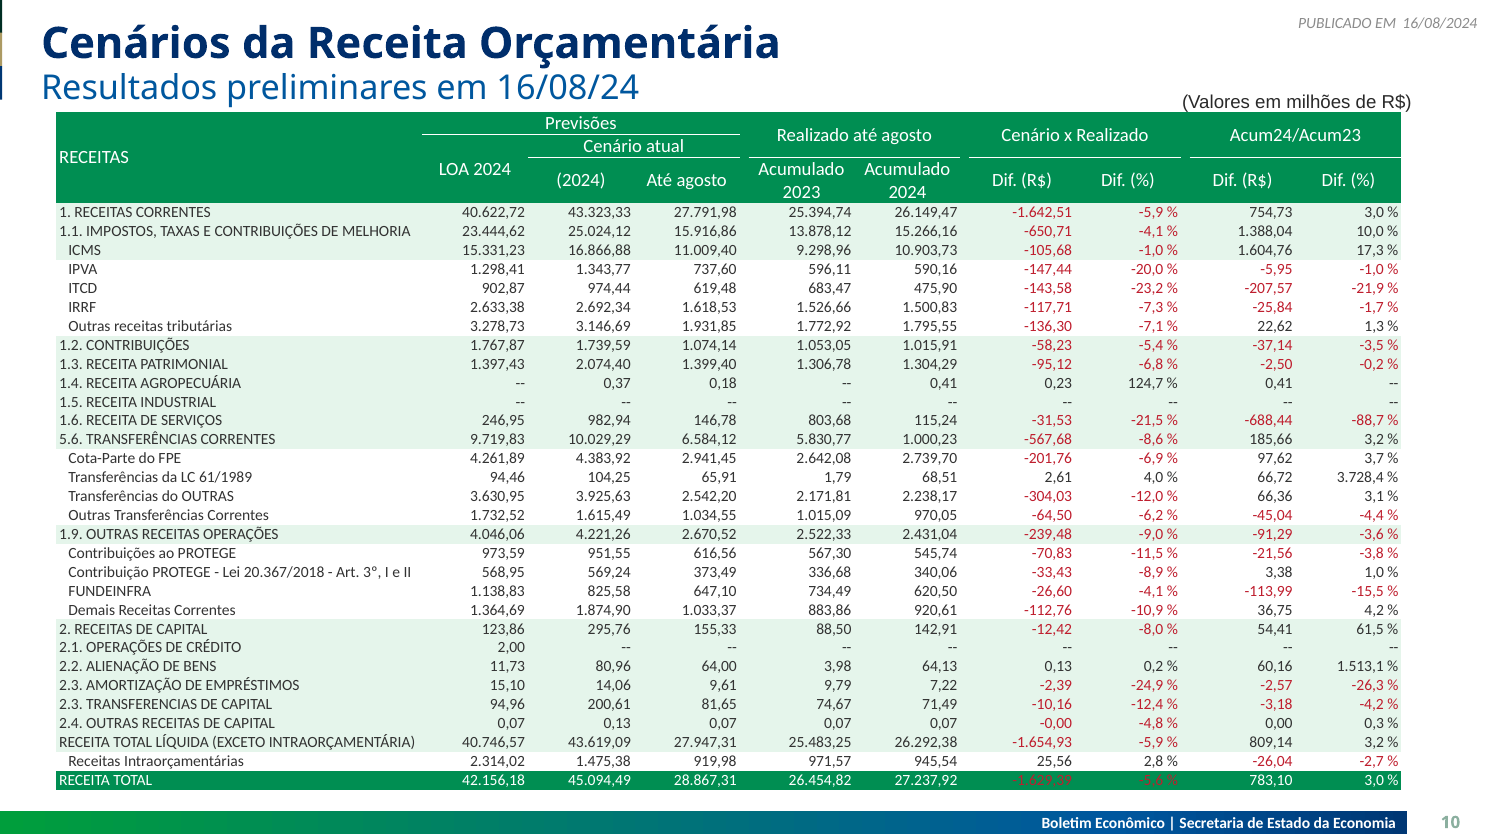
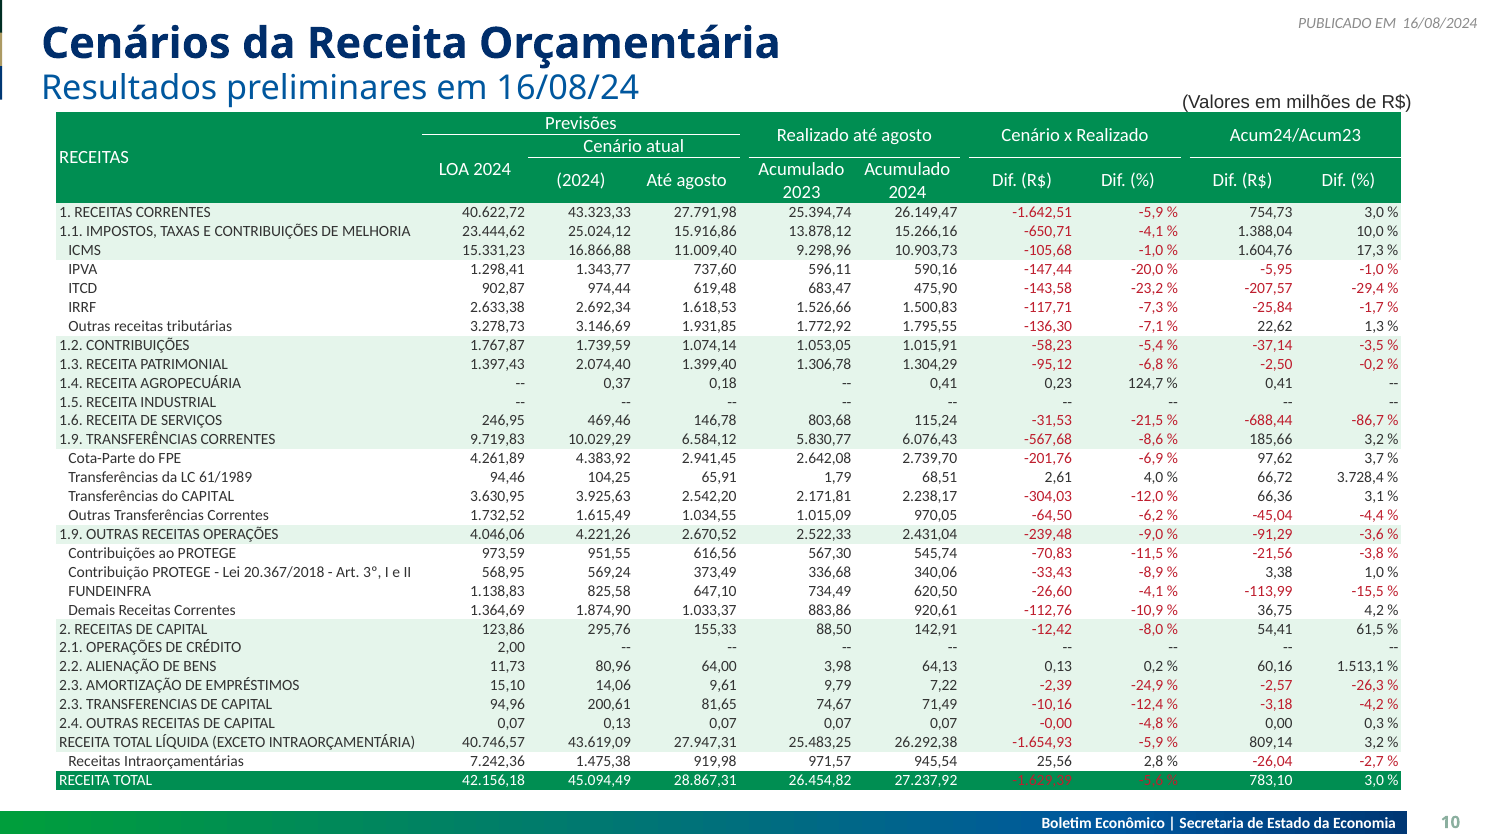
-21,9: -21,9 -> -29,4
982,94: 982,94 -> 469,46
-88,7: -88,7 -> -86,7
5.6 at (71, 440): 5.6 -> 1.9
1.000,23: 1.000,23 -> 6.076,43
do OUTRAS: OUTRAS -> CAPITAL
2.314,02: 2.314,02 -> 7.242,36
